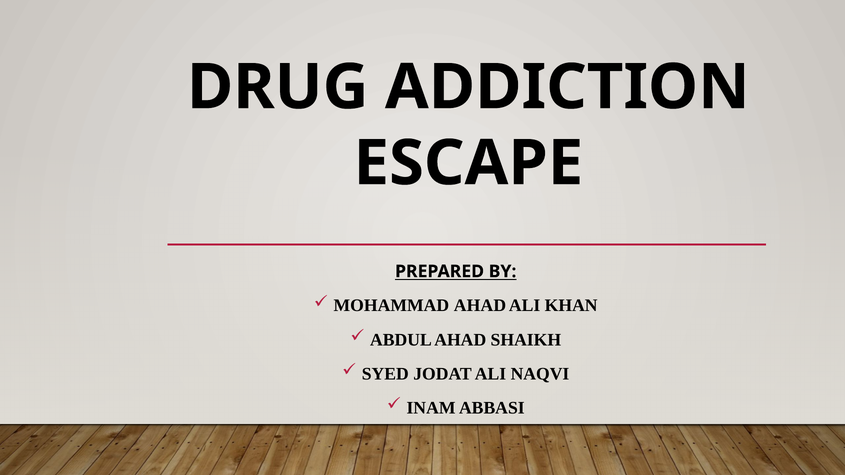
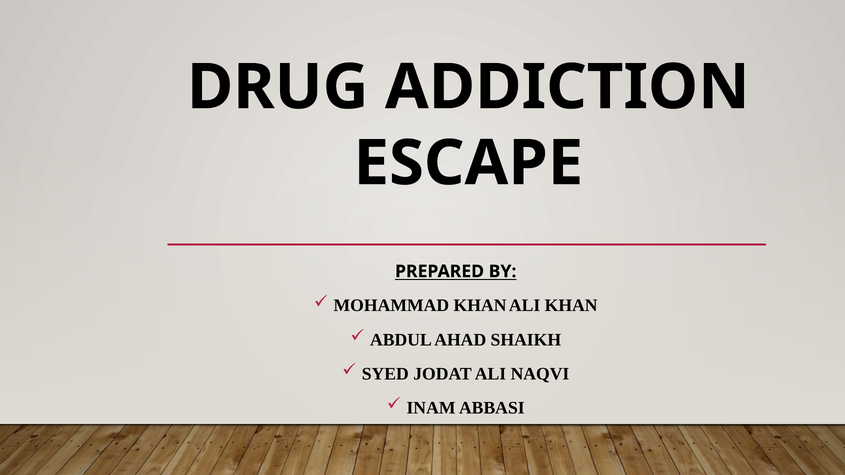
MOHAMMAD AHAD: AHAD -> KHAN
